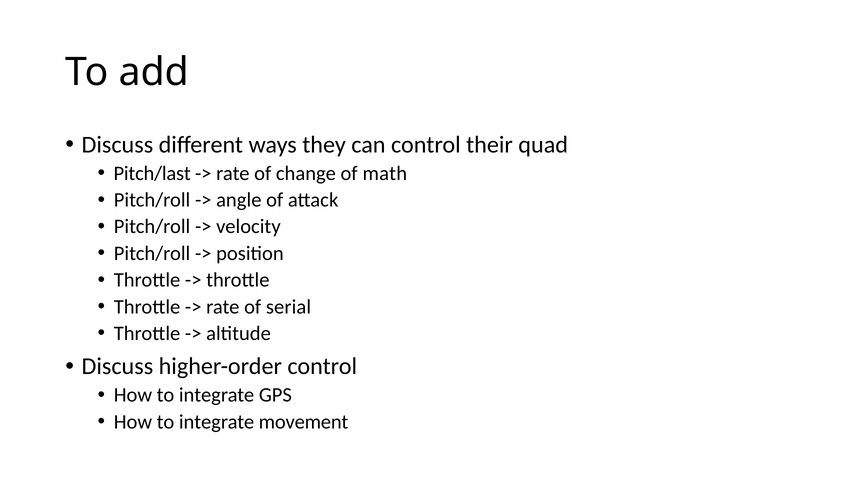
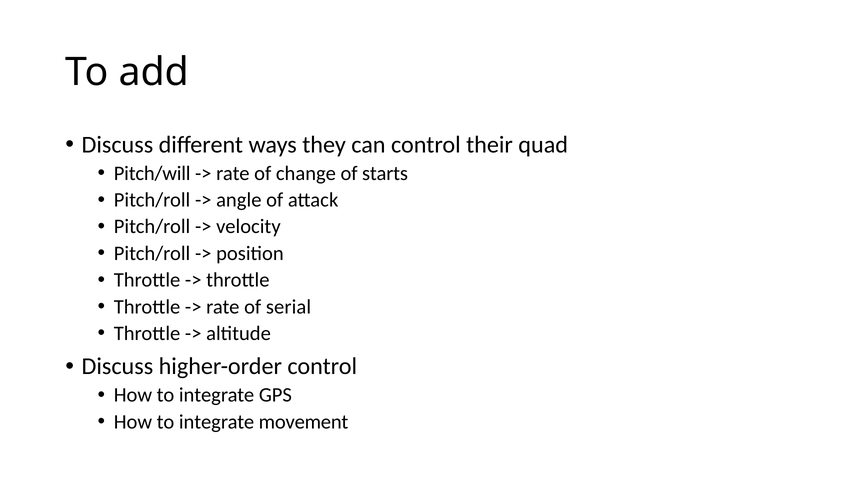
Pitch/last: Pitch/last -> Pitch/will
math: math -> starts
